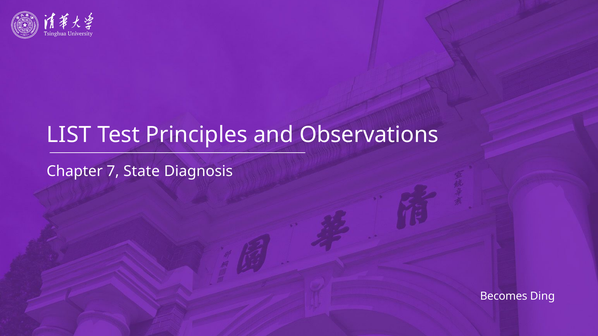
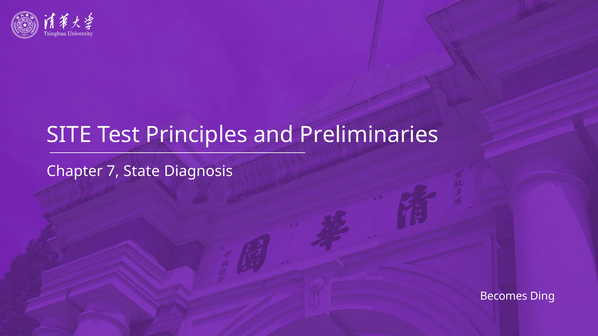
LIST: LIST -> SITE
Observations: Observations -> Preliminaries
